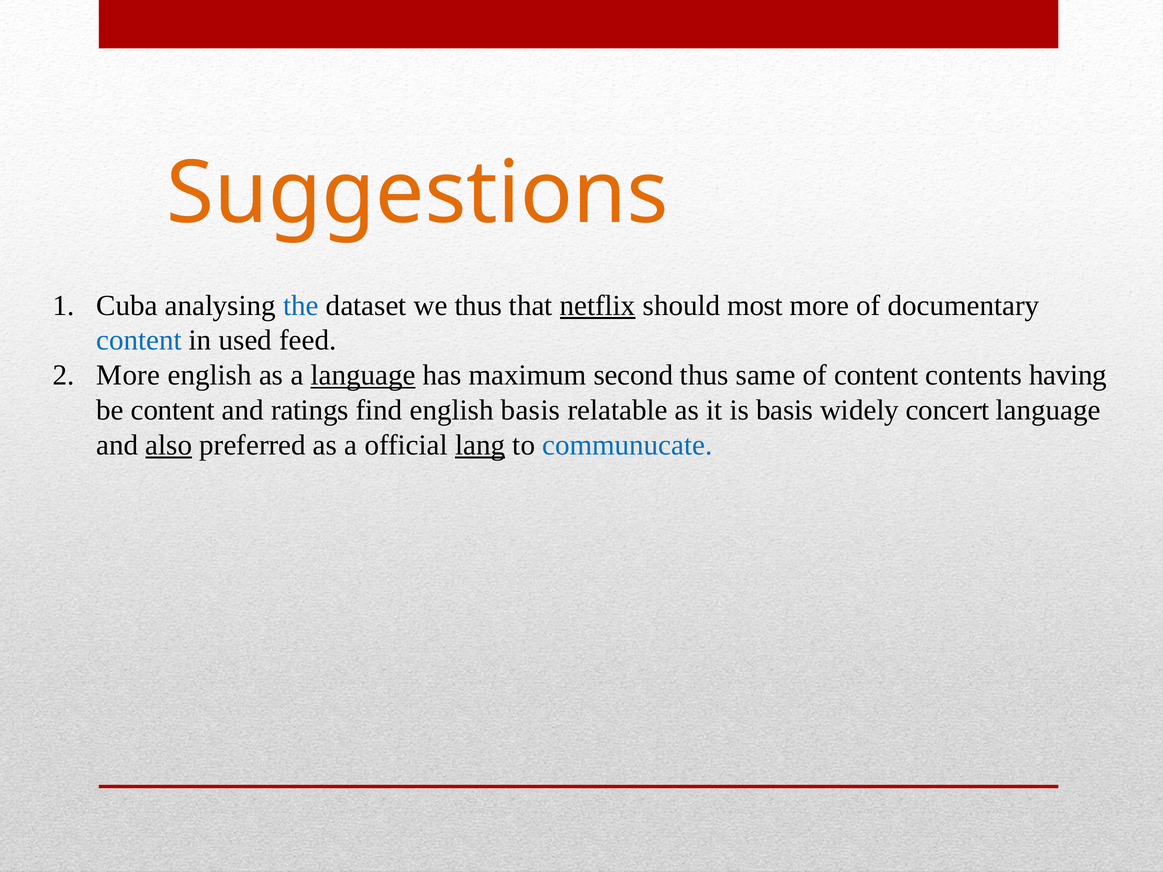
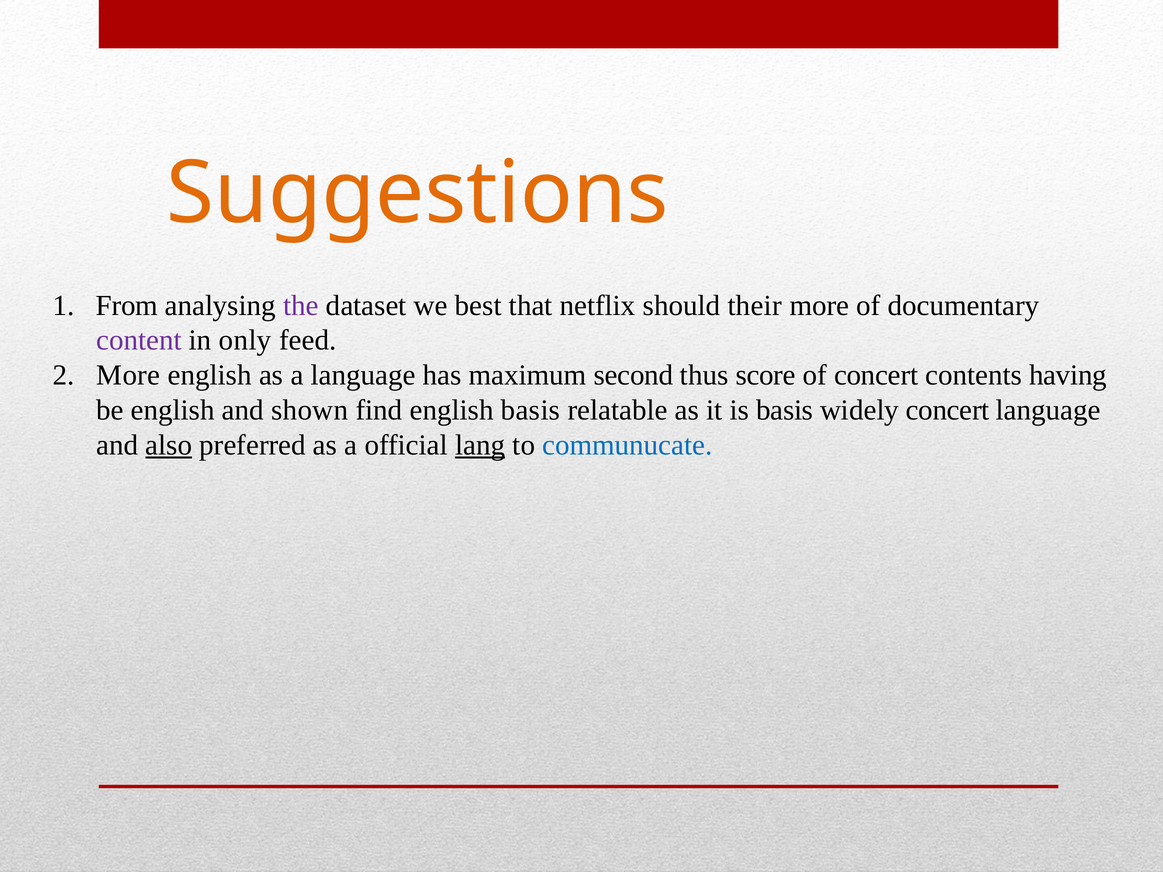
Cuba: Cuba -> From
the colour: blue -> purple
we thus: thus -> best
netflix underline: present -> none
most: most -> their
content at (139, 340) colour: blue -> purple
used: used -> only
language at (363, 375) underline: present -> none
same: same -> score
of content: content -> concert
be content: content -> english
ratings: ratings -> shown
